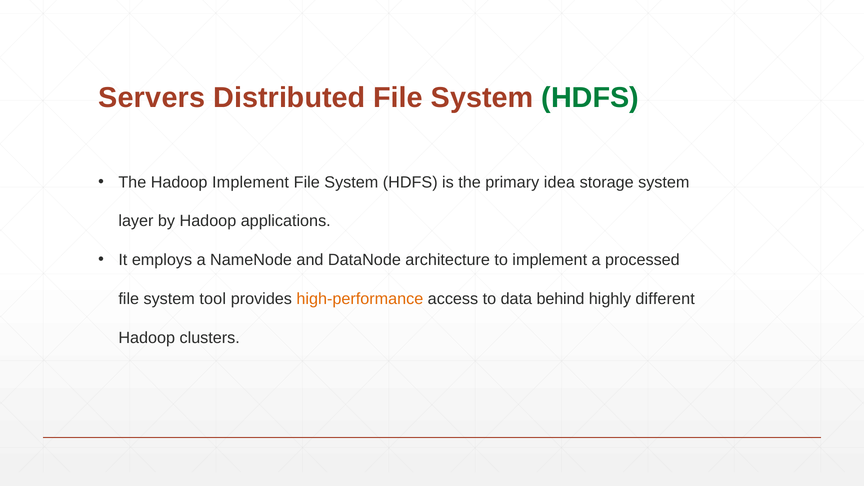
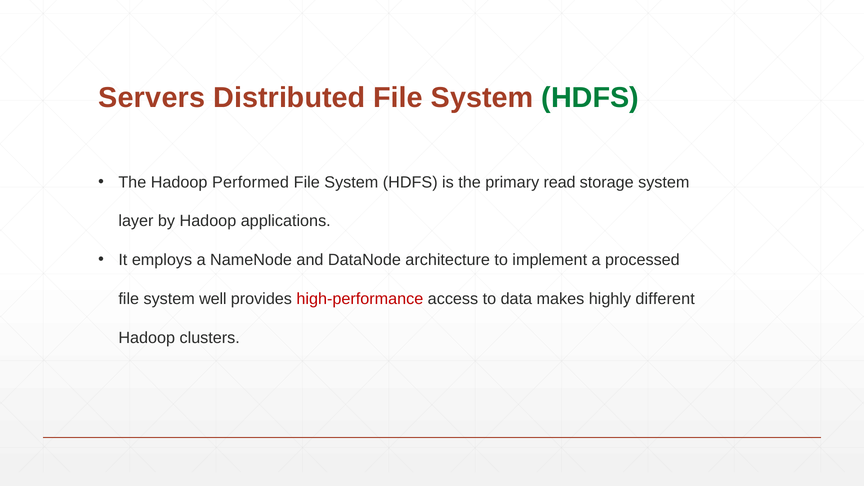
Hadoop Implement: Implement -> Performed
idea: idea -> read
tool: tool -> well
high-performance colour: orange -> red
behind: behind -> makes
